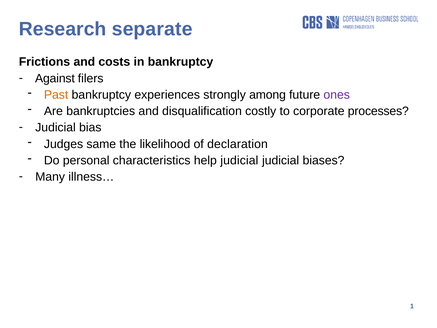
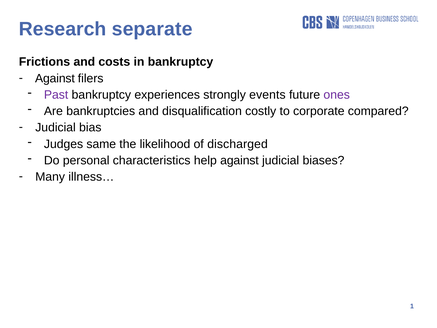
Past colour: orange -> purple
among: among -> events
processes: processes -> compared
declaration: declaration -> discharged
help judicial: judicial -> against
